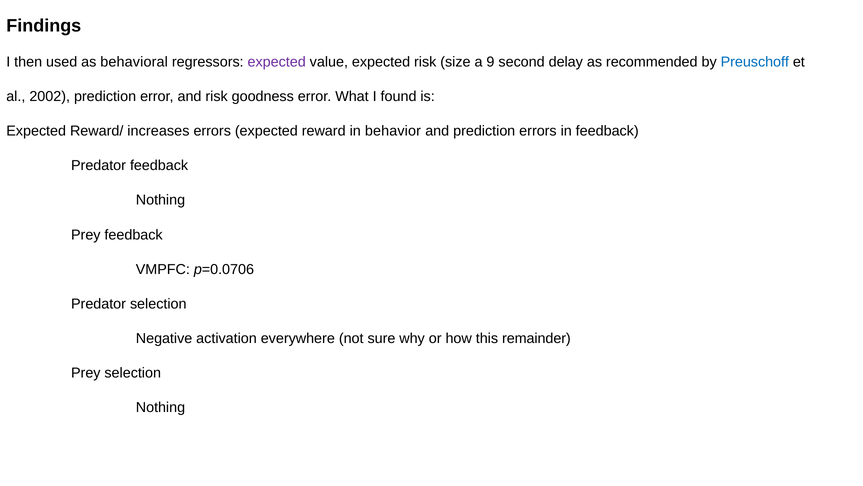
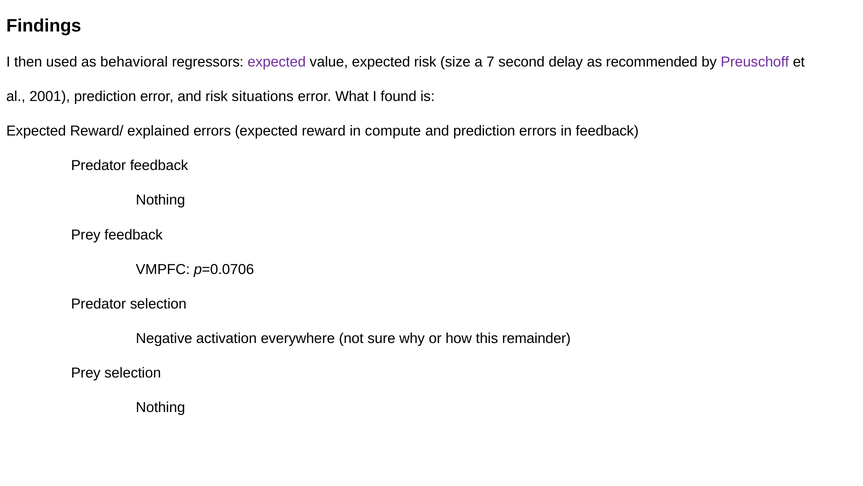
9: 9 -> 7
Preuschoff colour: blue -> purple
2002: 2002 -> 2001
goodness: goodness -> situations
increases: increases -> explained
behavior: behavior -> compute
